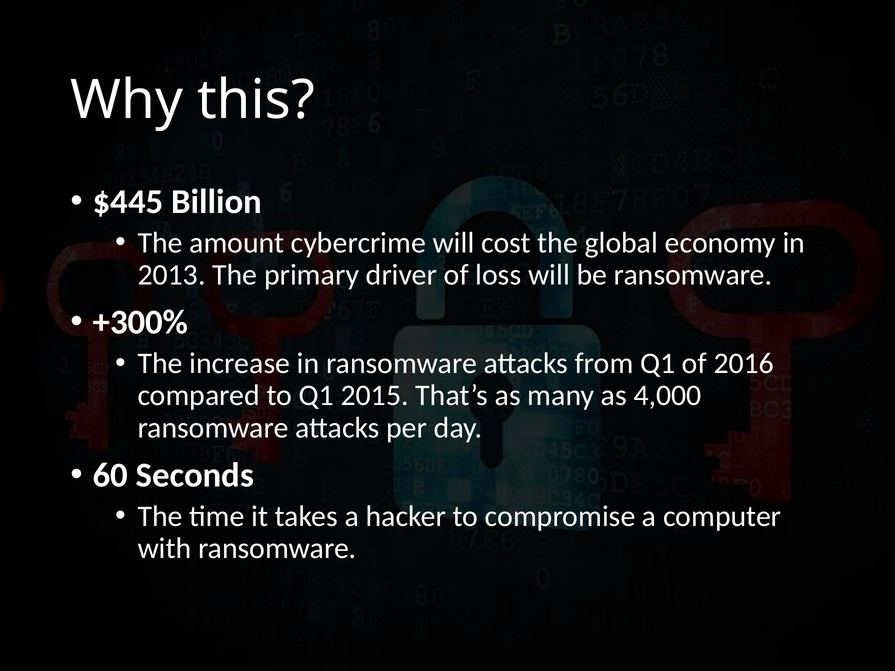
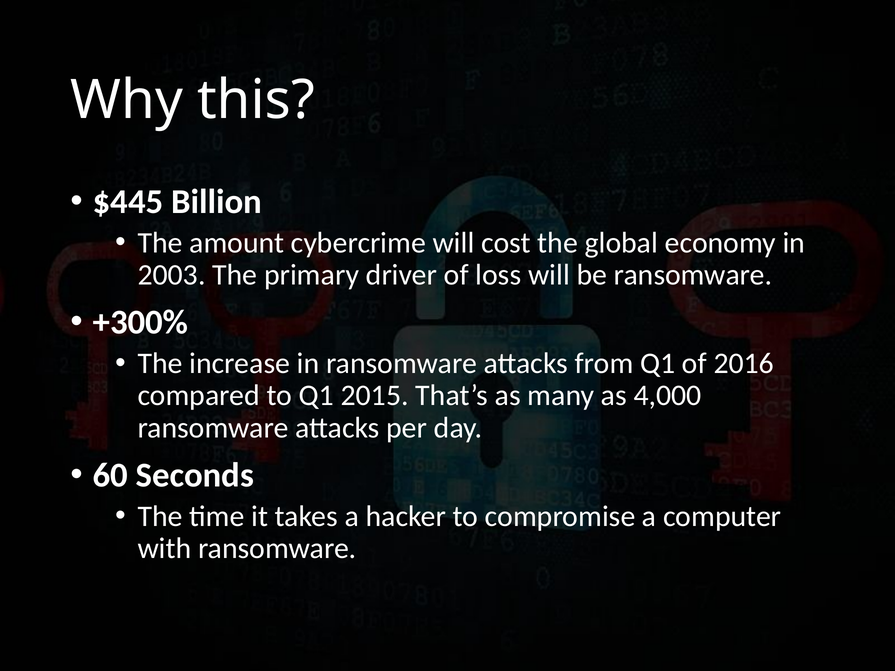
2013: 2013 -> 2003
